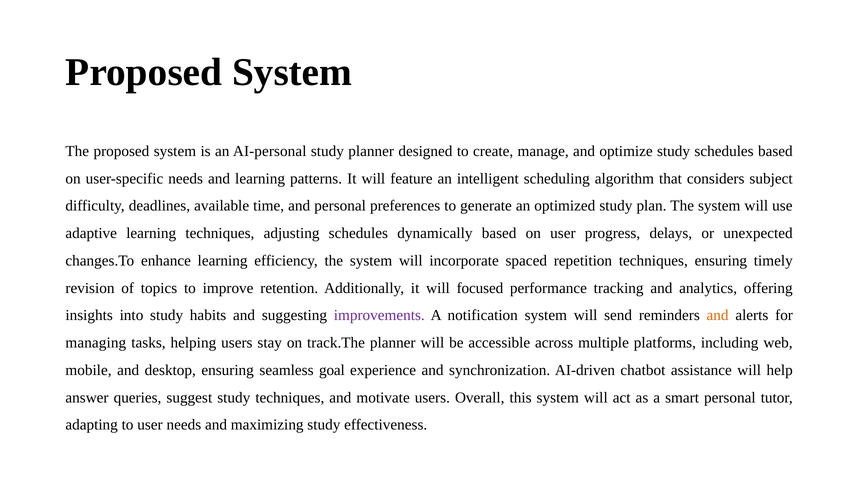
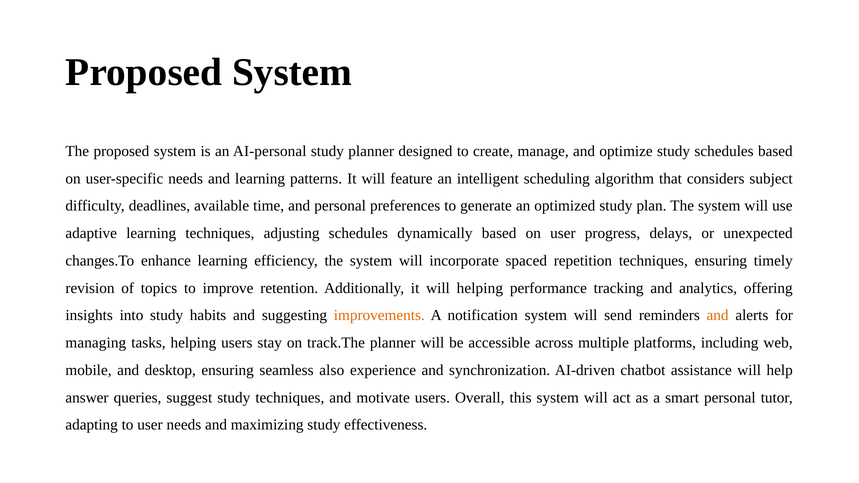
will focused: focused -> helping
improvements colour: purple -> orange
goal: goal -> also
